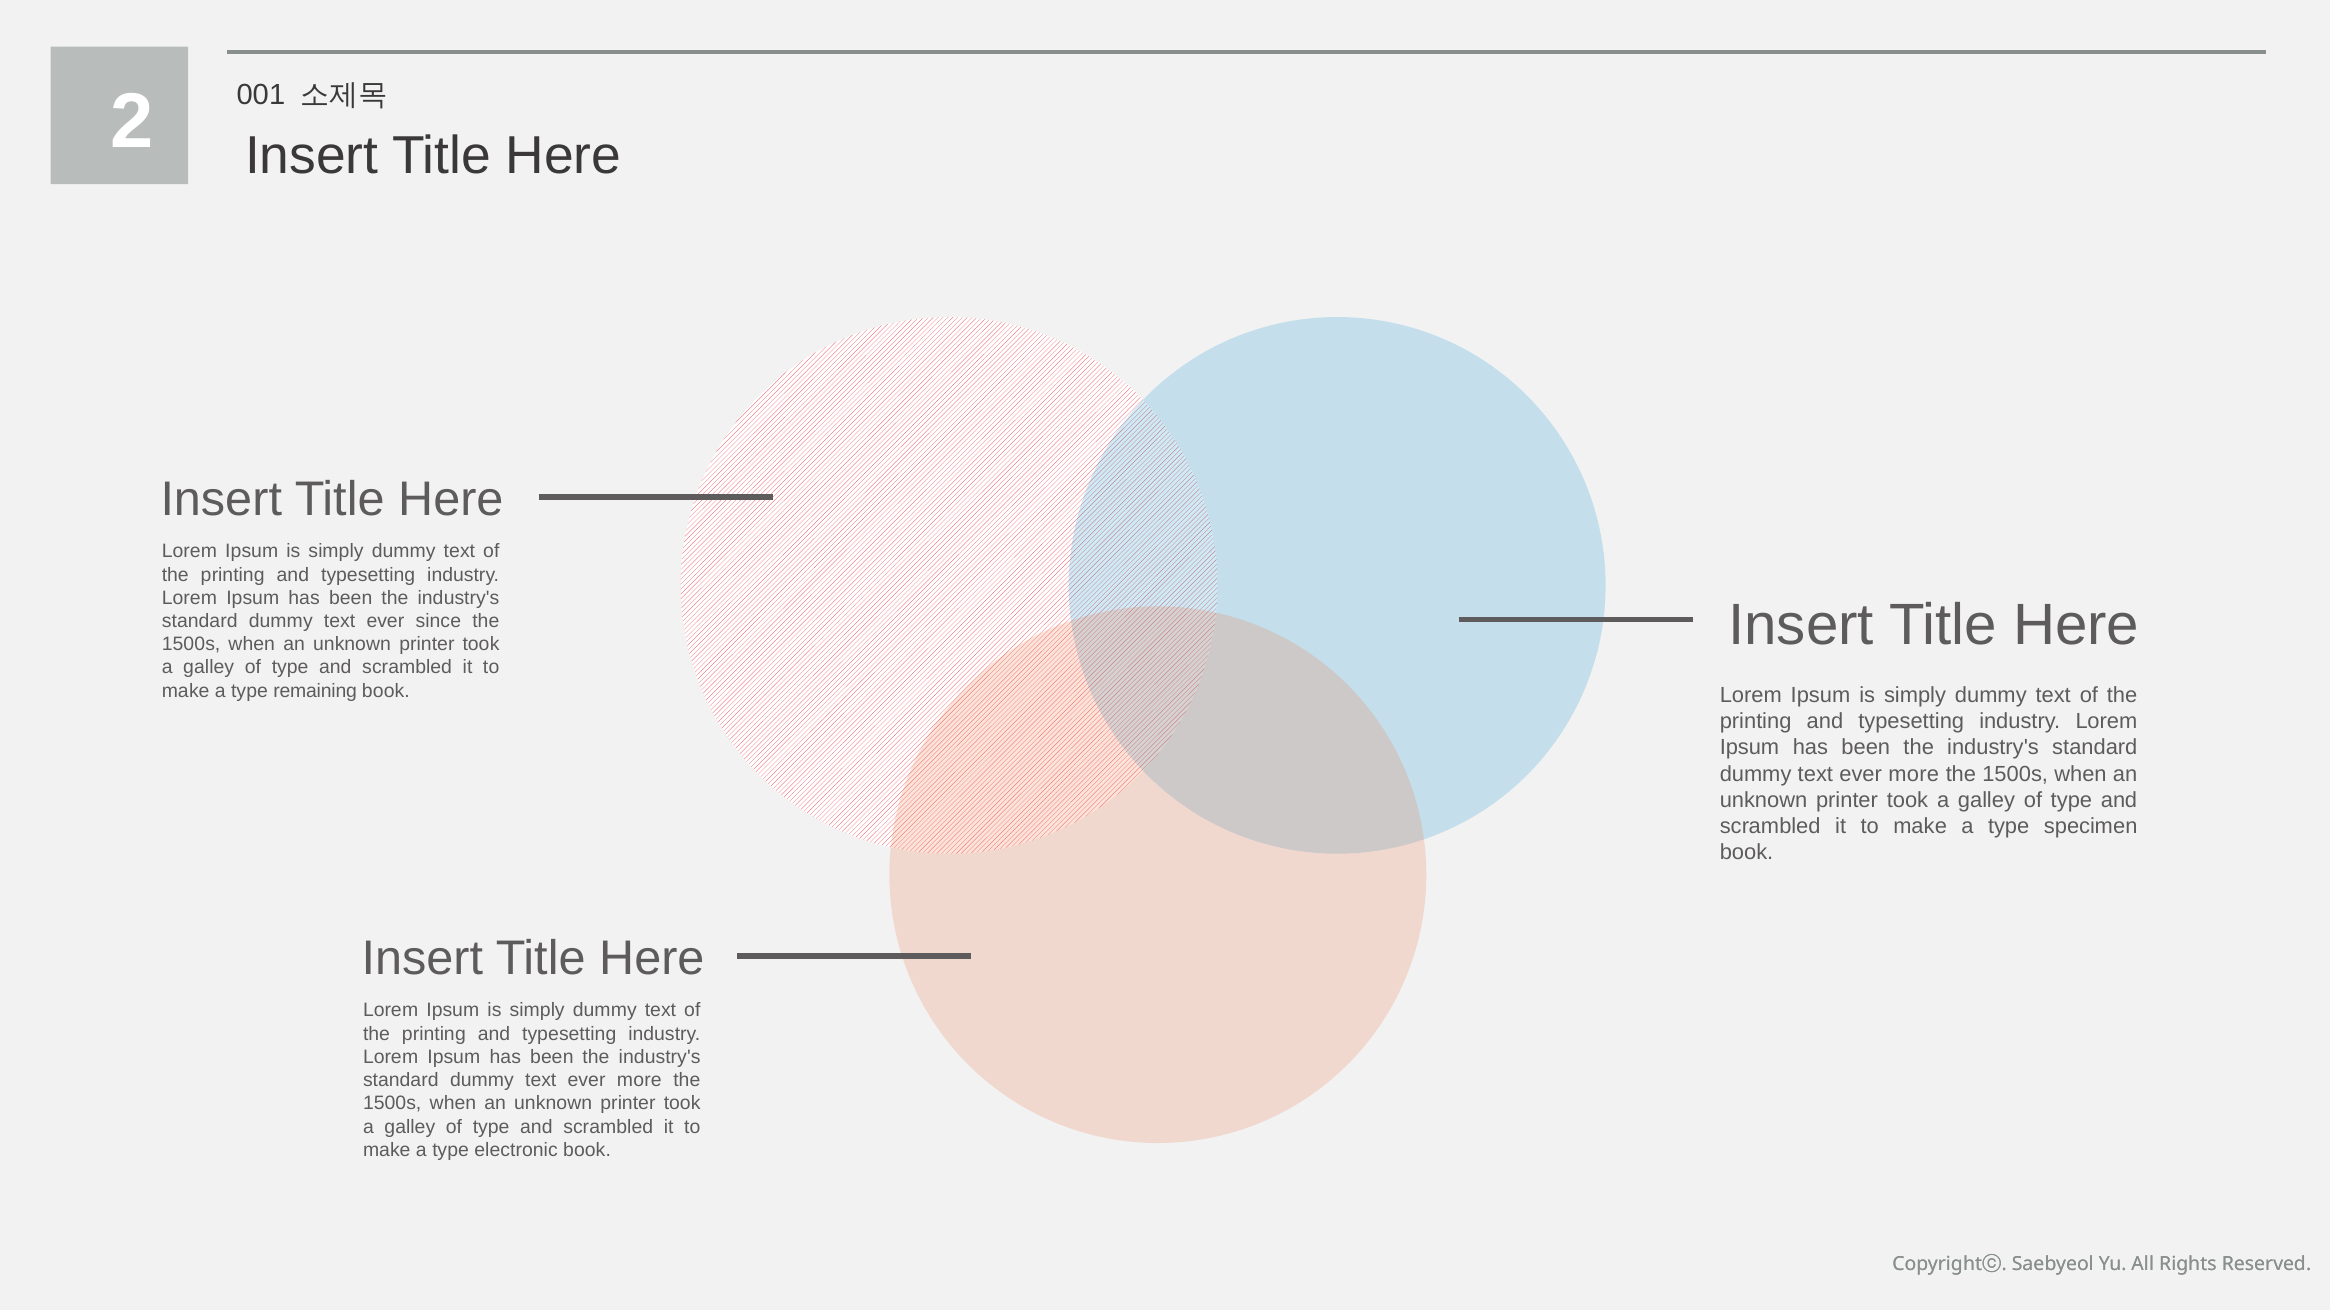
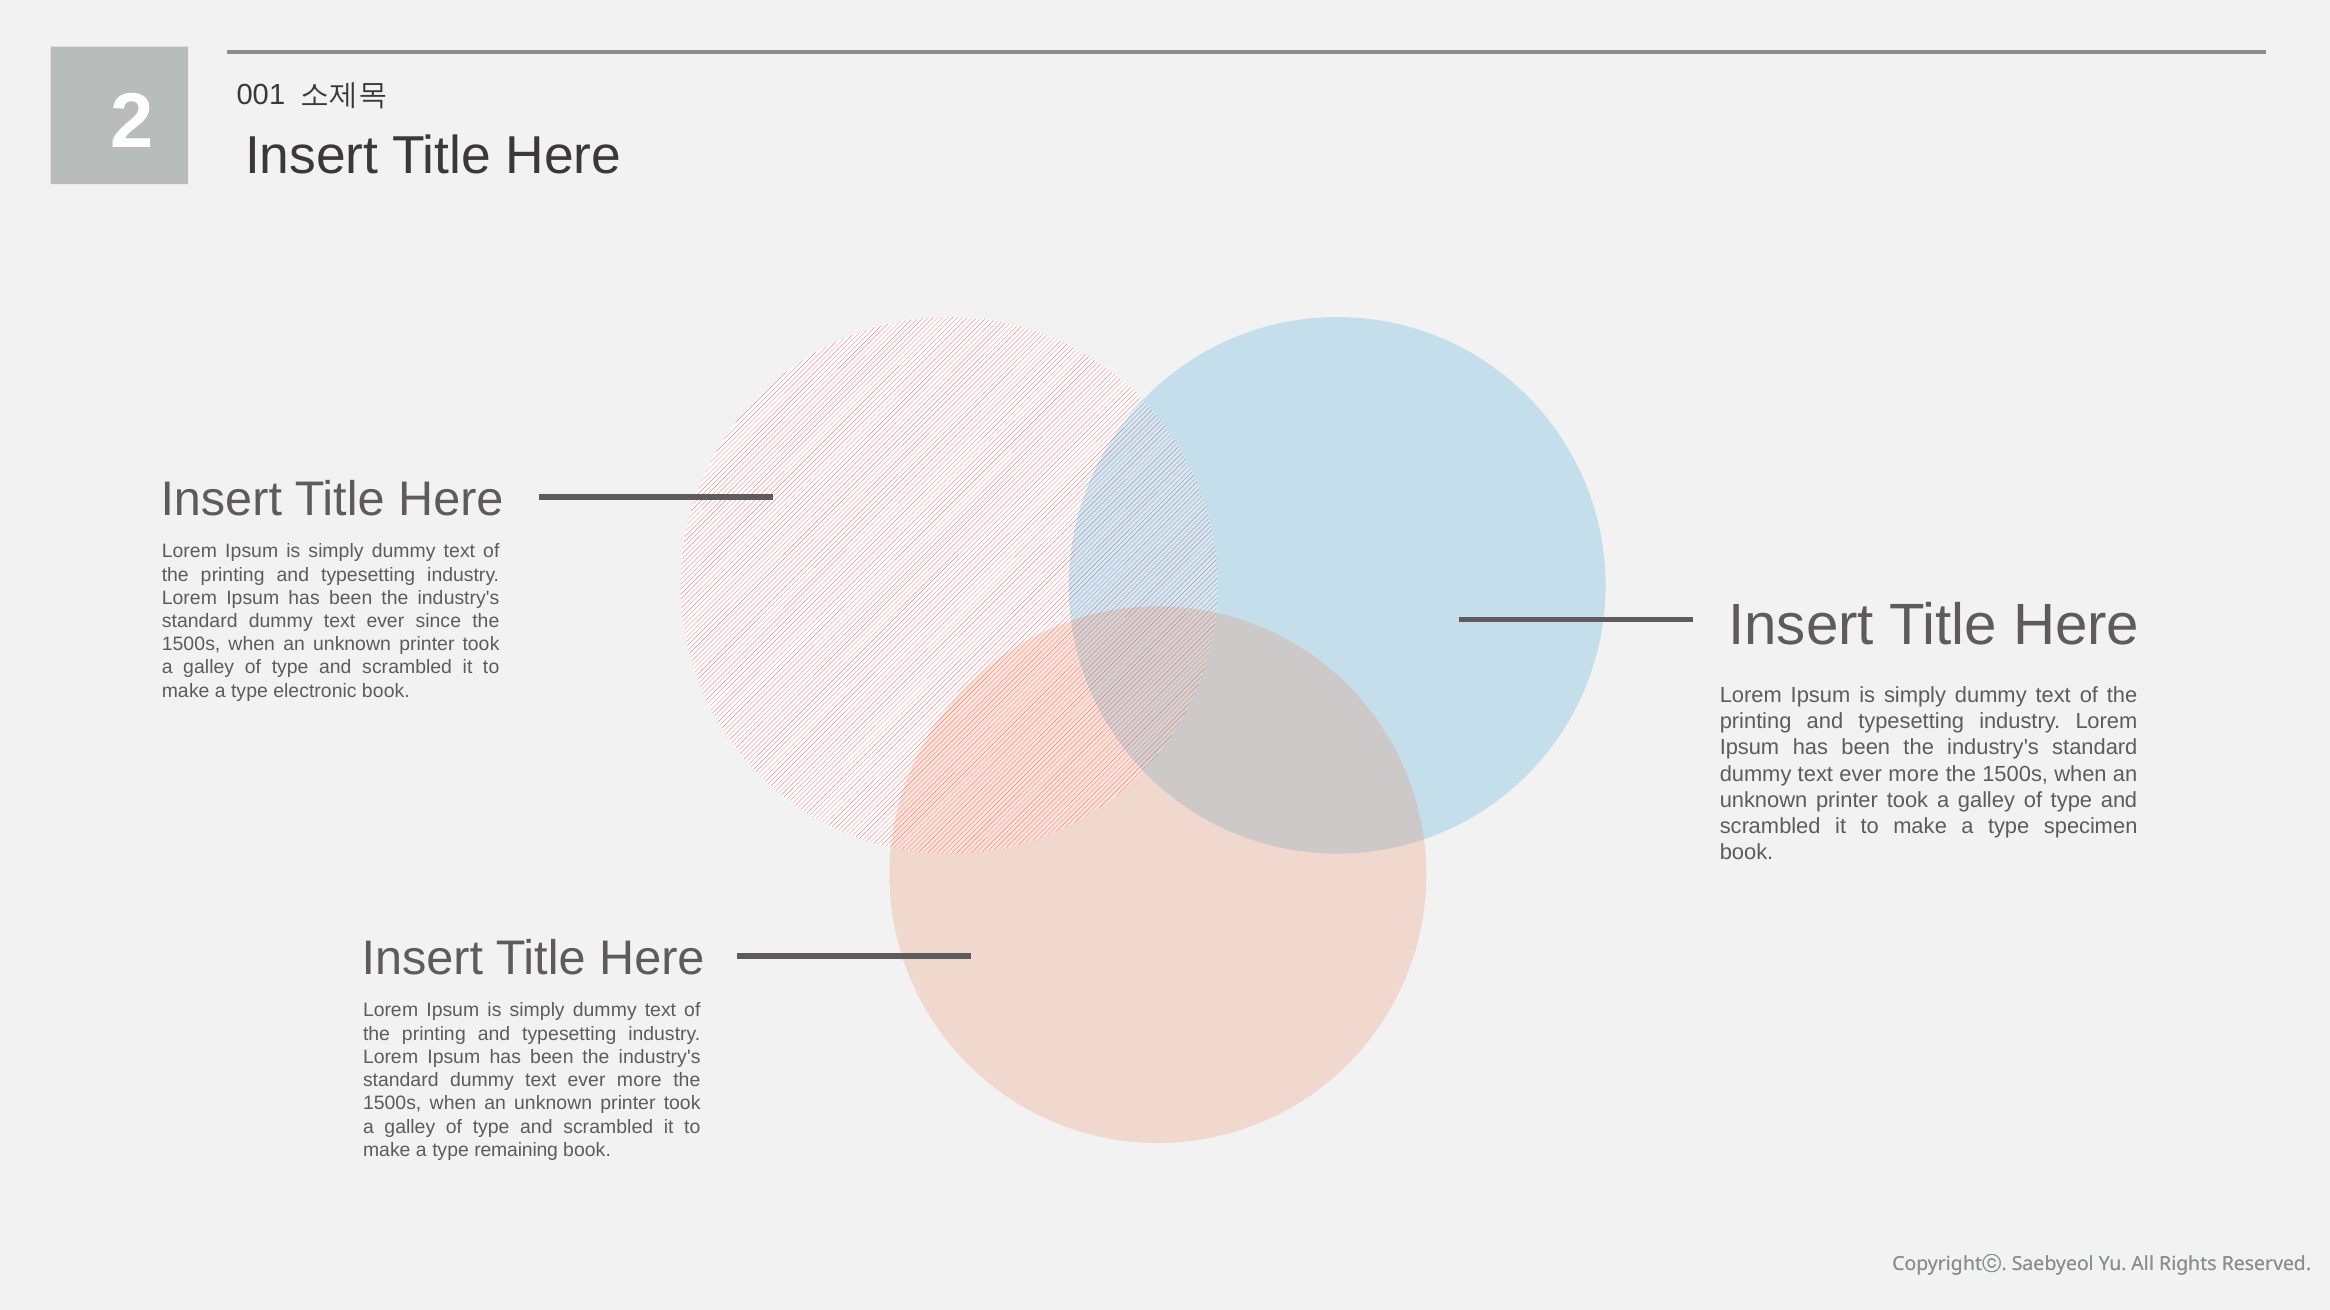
remaining: remaining -> electronic
electronic: electronic -> remaining
